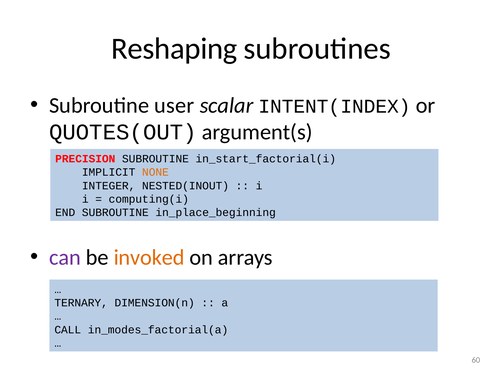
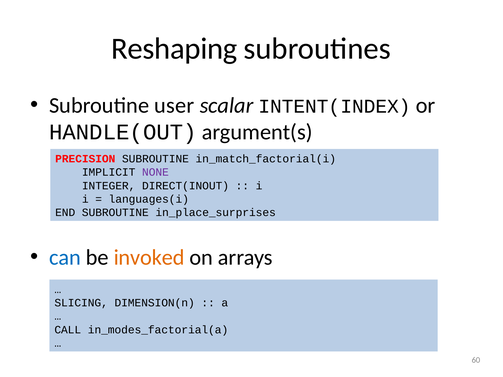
QUOTES(OUT: QUOTES(OUT -> HANDLE(OUT
in_start_factorial(i: in_start_factorial(i -> in_match_factorial(i
NONE colour: orange -> purple
NESTED(INOUT: NESTED(INOUT -> DIRECT(INOUT
computing(i: computing(i -> languages(i
in_place_beginning: in_place_beginning -> in_place_surprises
can colour: purple -> blue
TERNARY: TERNARY -> SLICING
